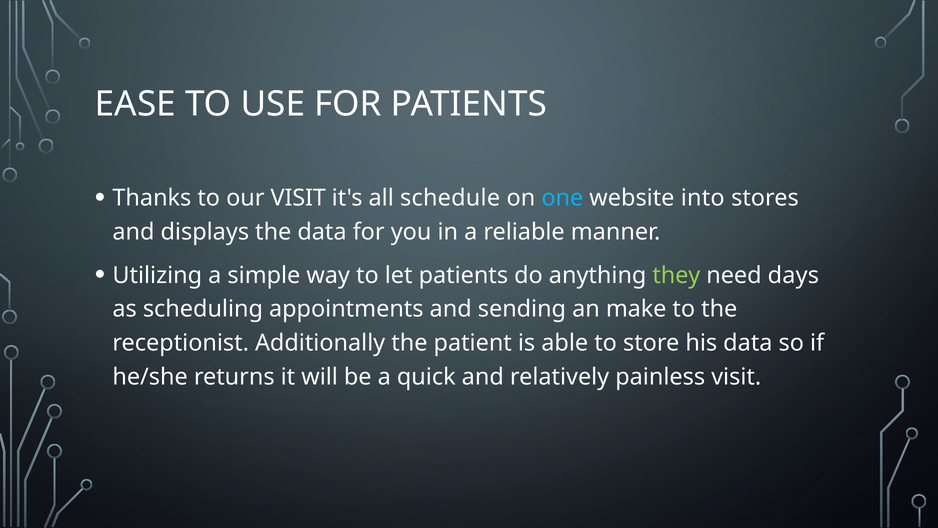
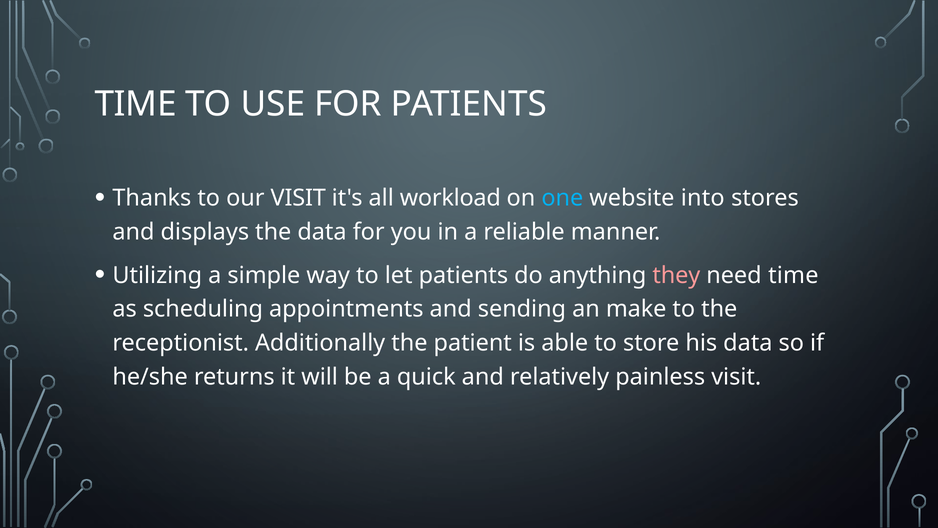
EASE at (135, 104): EASE -> TIME
schedule: schedule -> workload
they colour: light green -> pink
need days: days -> time
